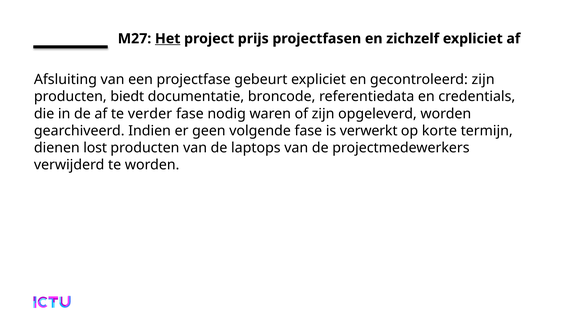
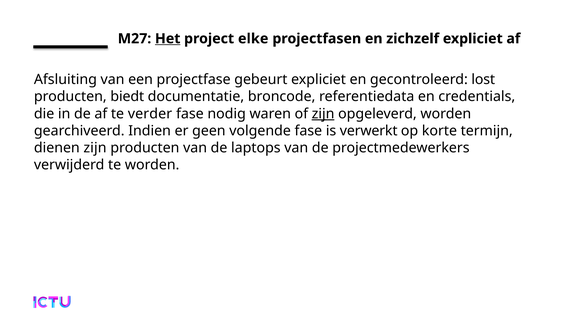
prijs: prijs -> elke
gecontroleerd zijn: zijn -> lost
zijn at (323, 114) underline: none -> present
dienen lost: lost -> zijn
